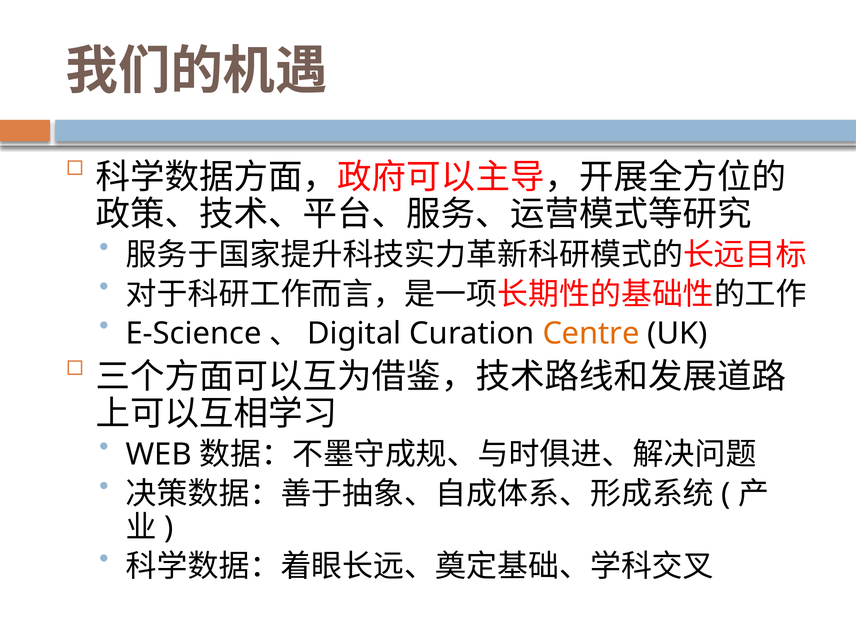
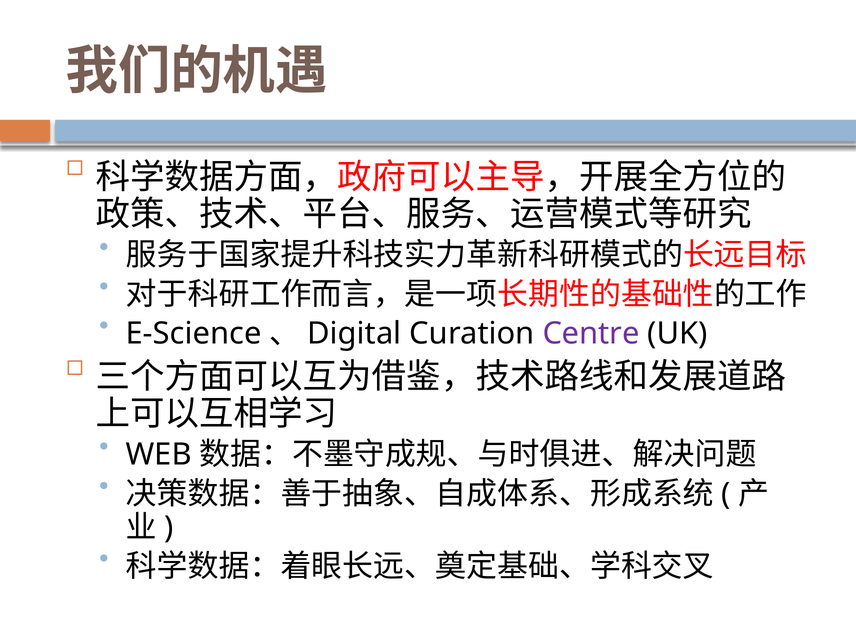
Centre colour: orange -> purple
